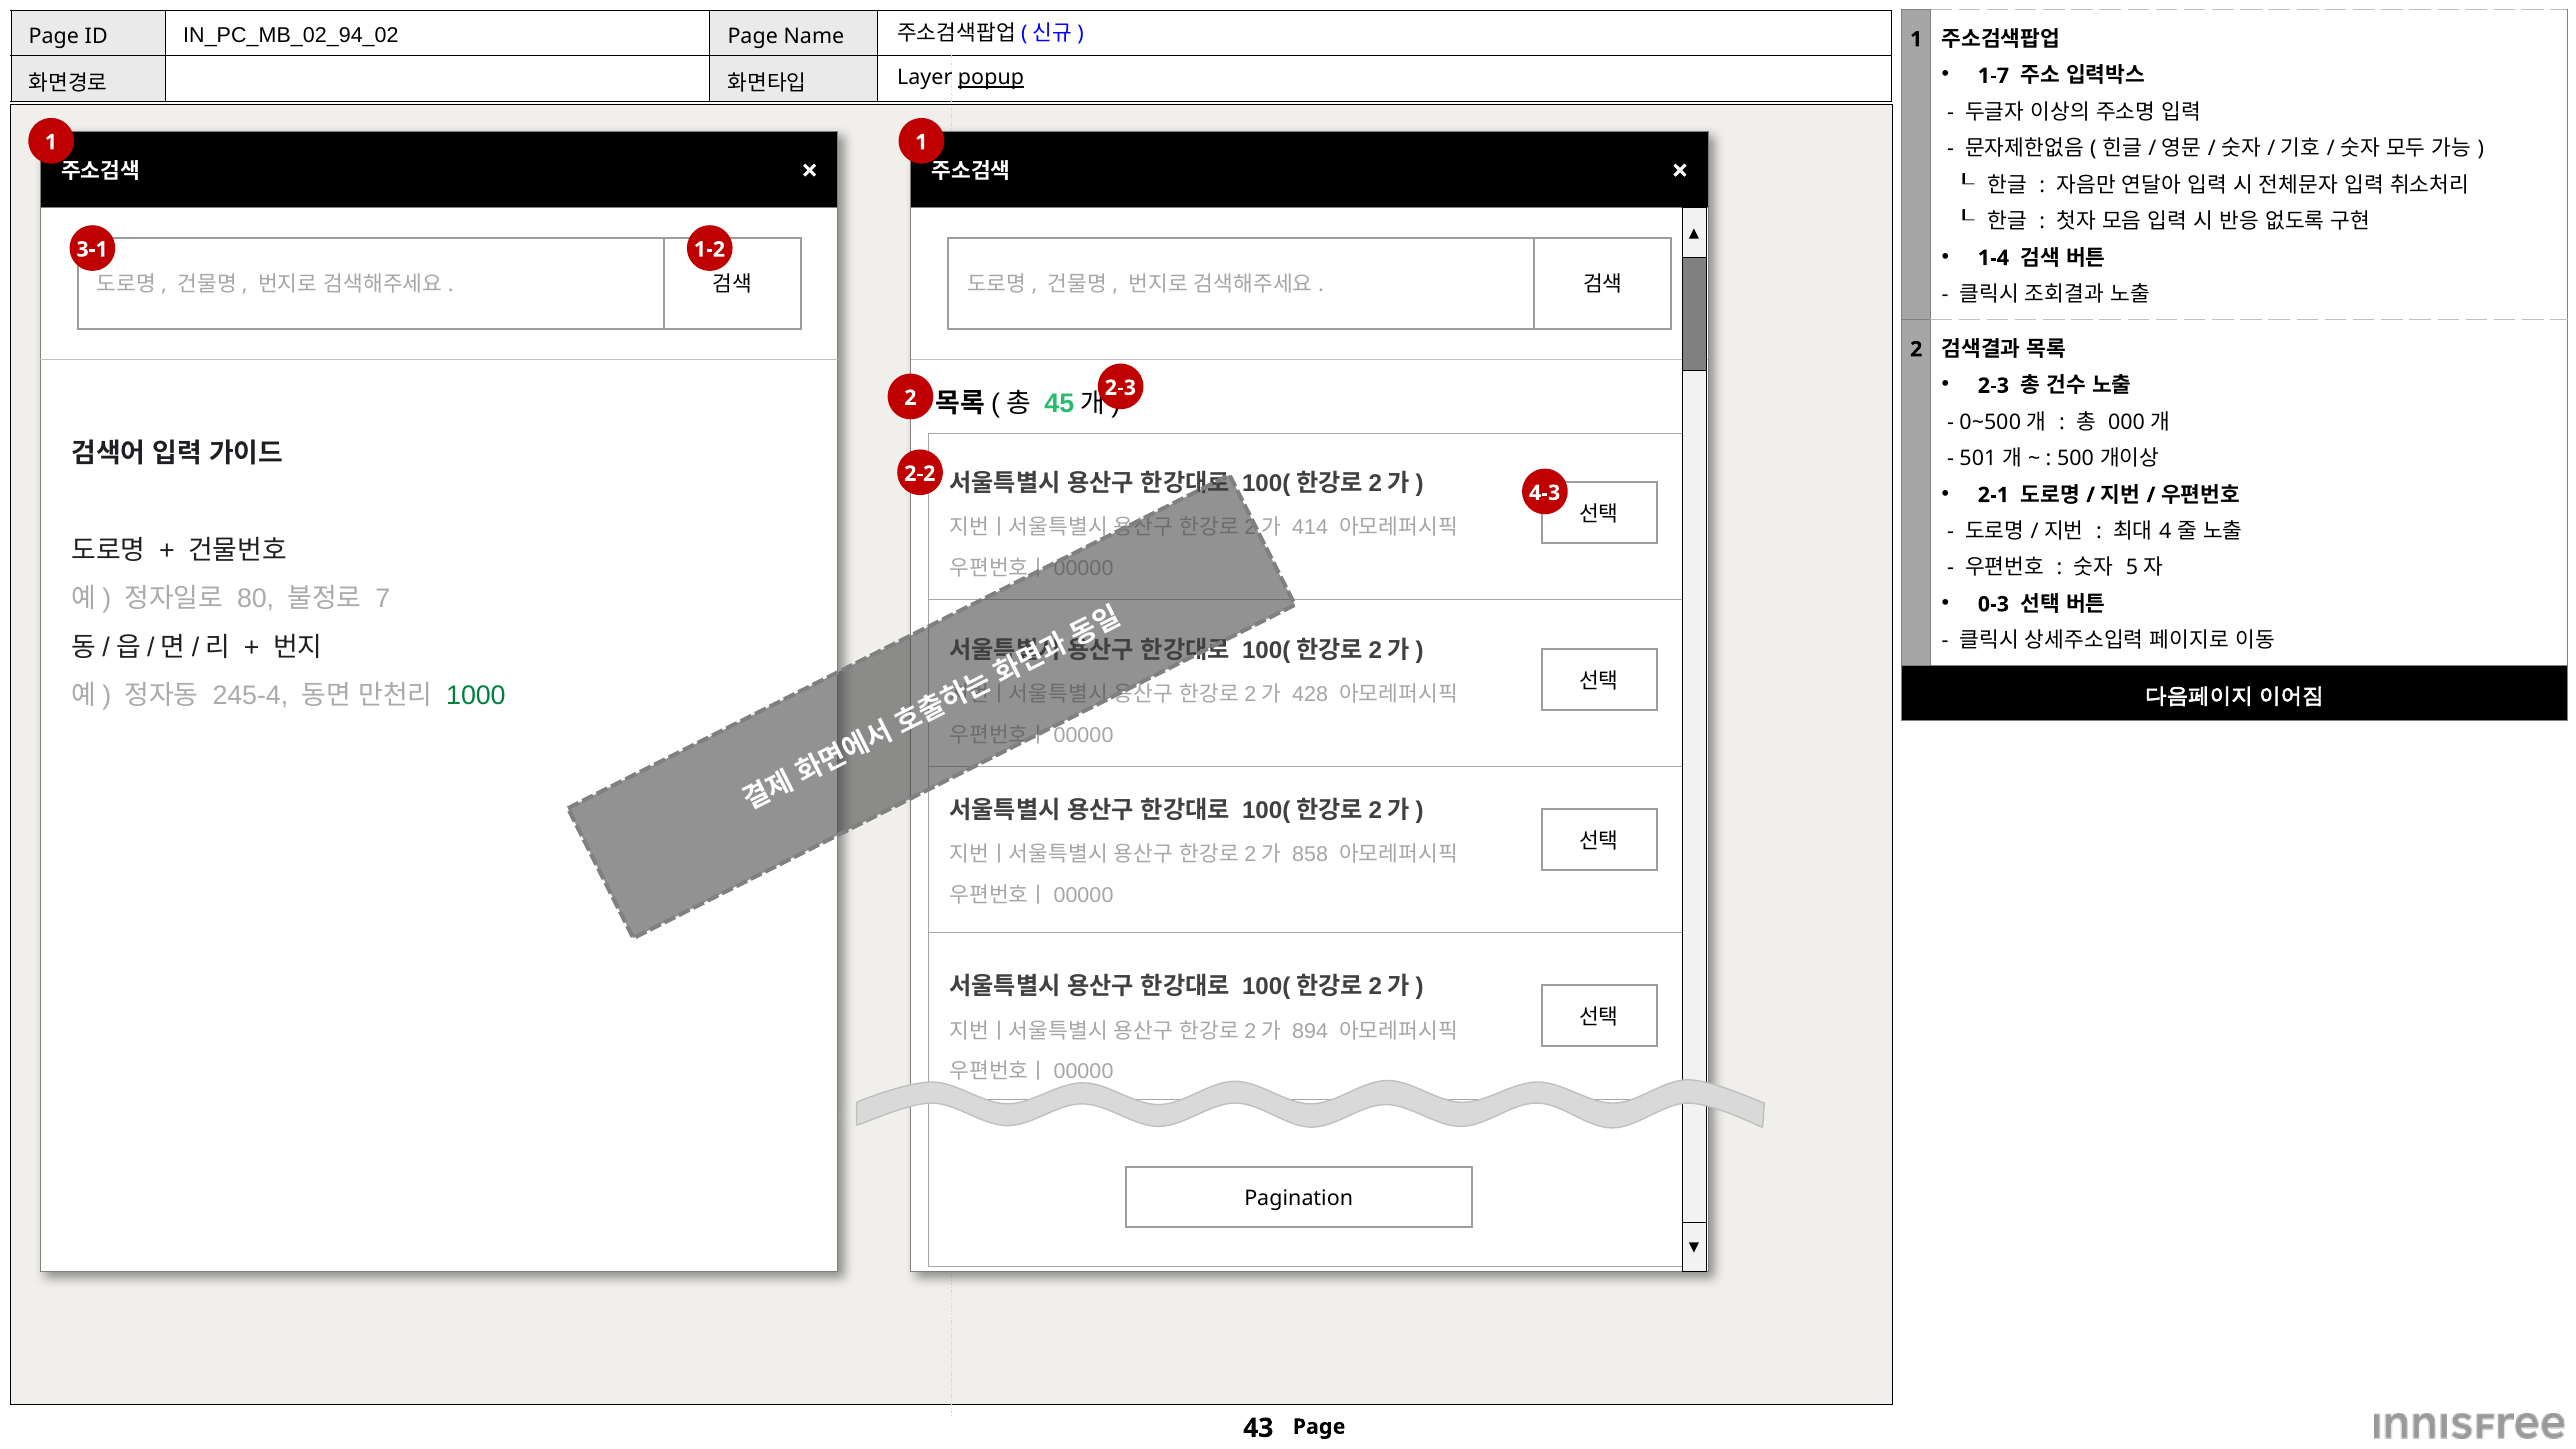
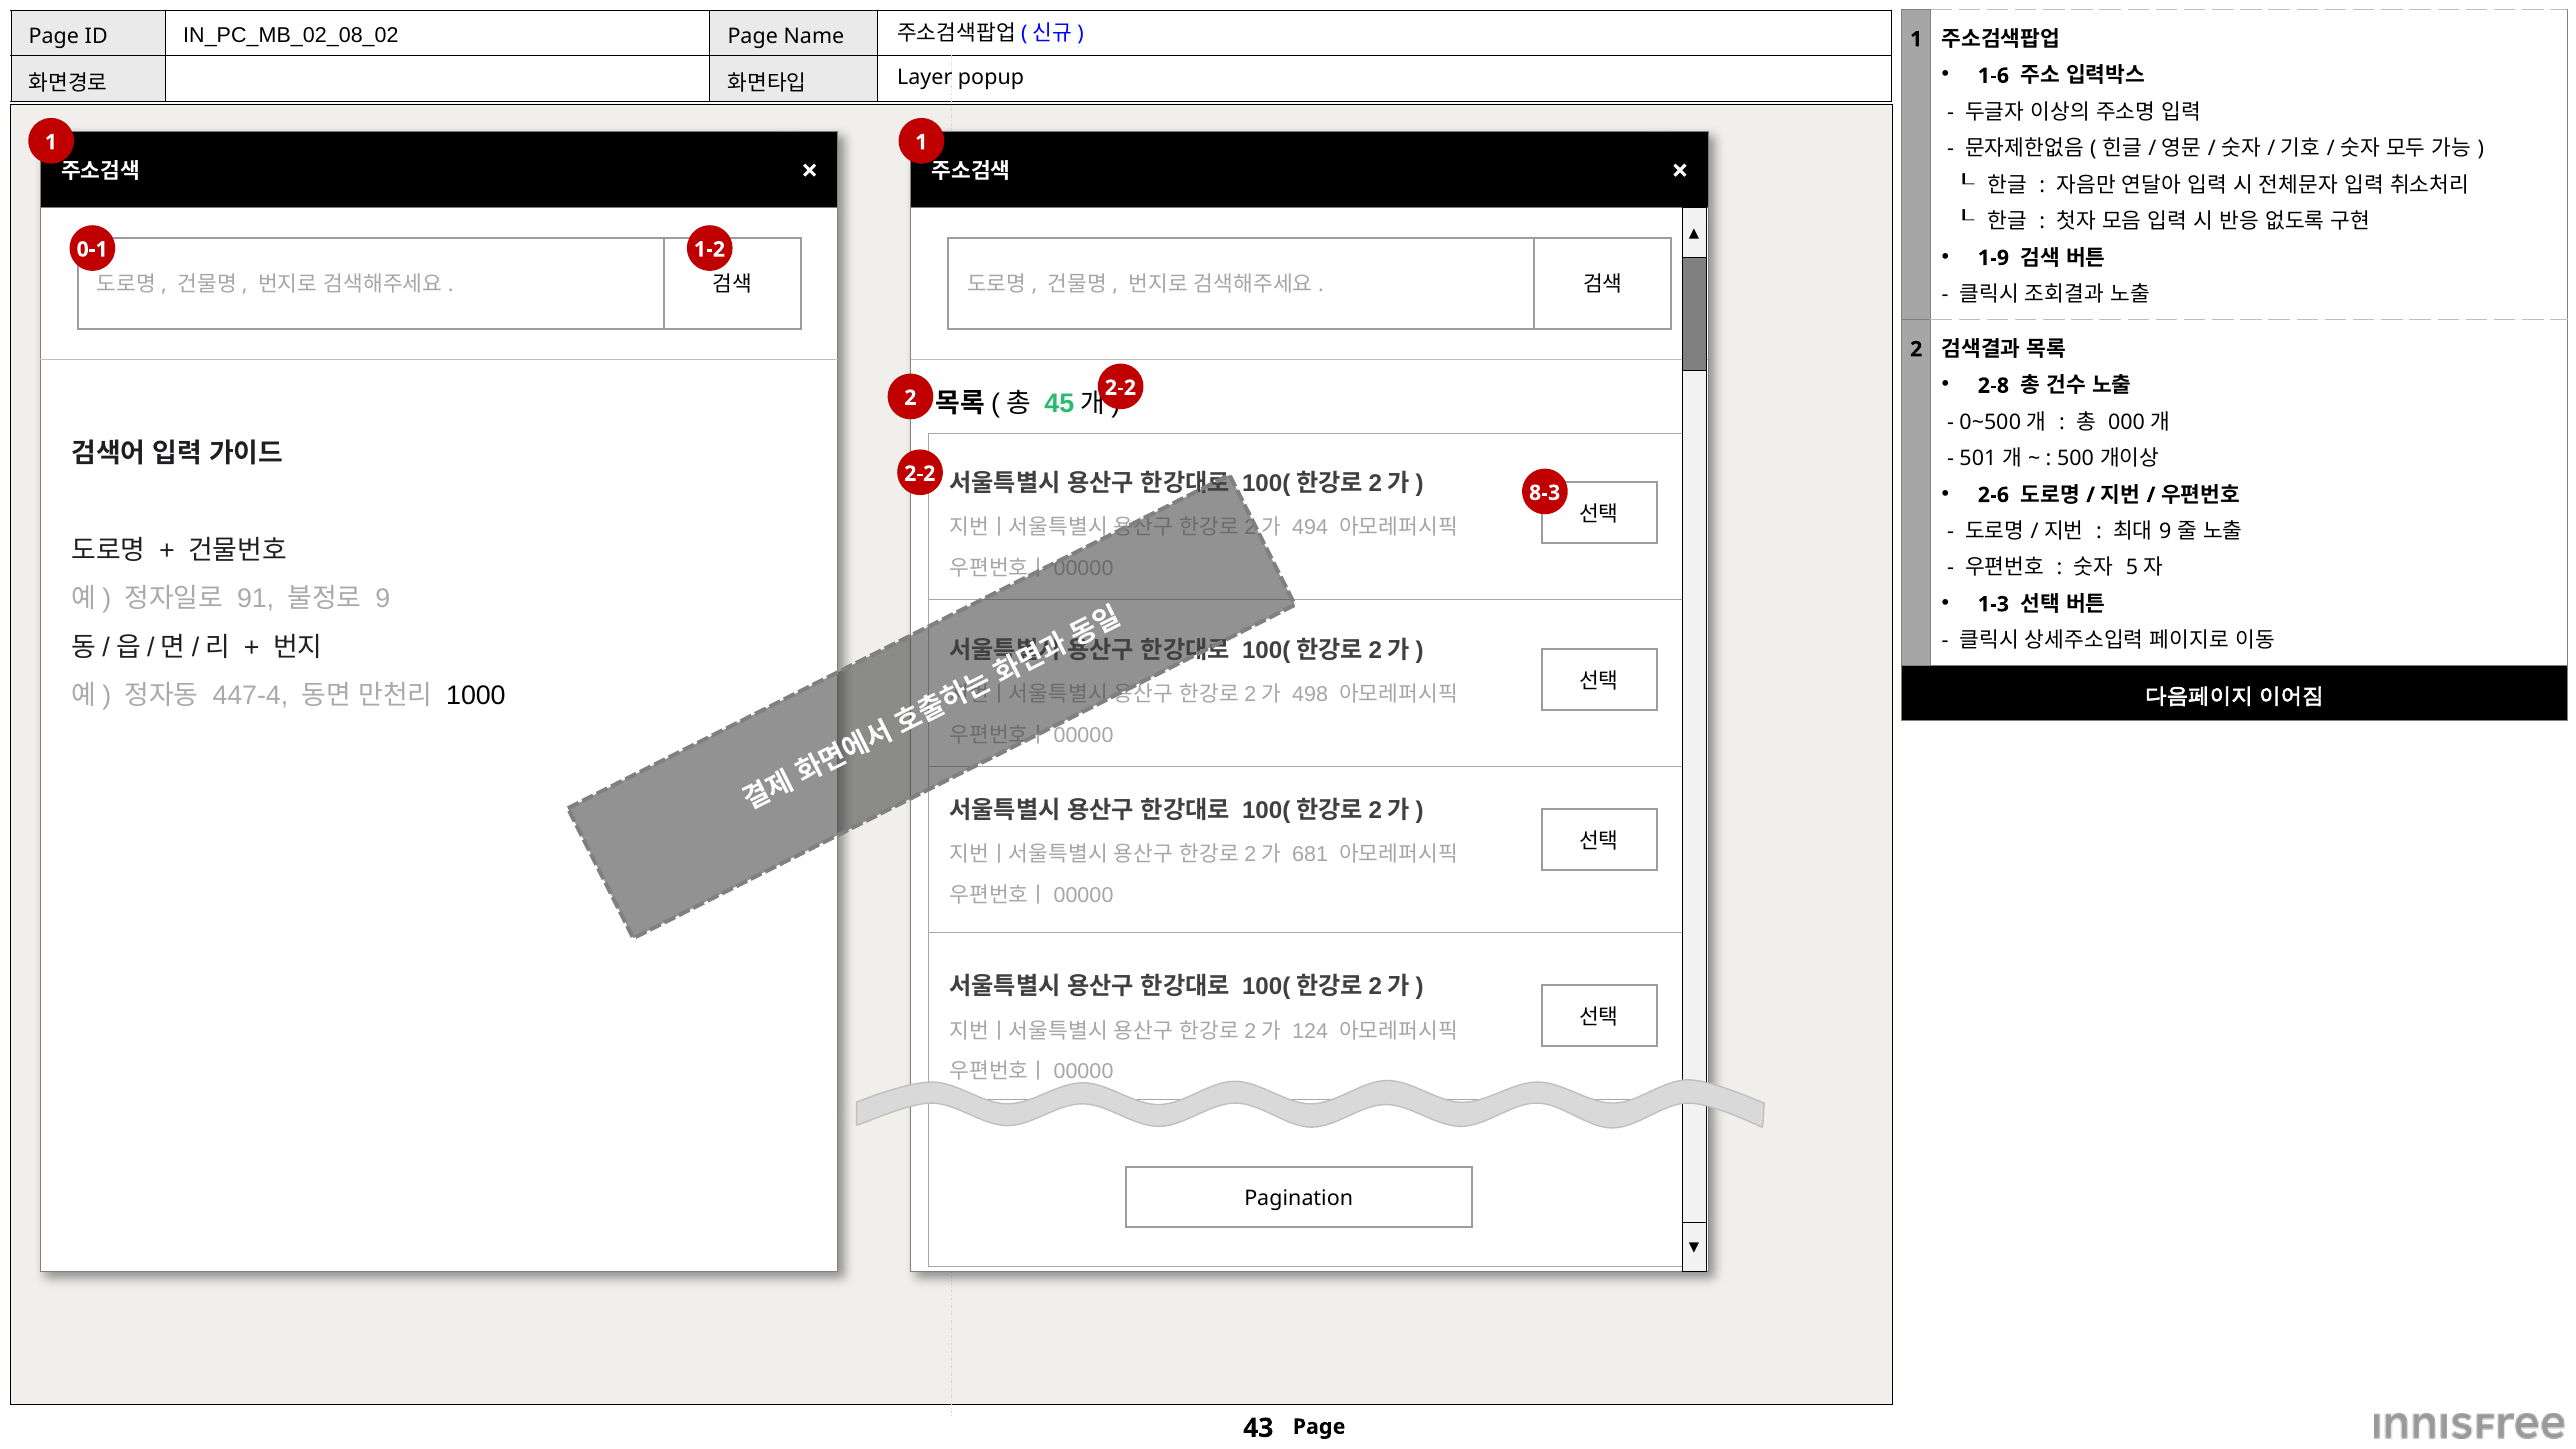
IN_PC_MB_02_94_02: IN_PC_MB_02_94_02 -> IN_PC_MB_02_08_02
1-7: 1-7 -> 1-6
popup underline: present -> none
3-1: 3-1 -> 0-1
1-4: 1-4 -> 1-9
2-3 at (1993, 386): 2-3 -> 2-8
2 2-3: 2-3 -> 2-2
2-1: 2-1 -> 2-6
4-3: 4-3 -> 8-3
414: 414 -> 494
4 at (2165, 531): 4 -> 9
80: 80 -> 91
7 at (383, 599): 7 -> 9
0-3: 0-3 -> 1-3
245-4: 245-4 -> 447-4
1000 colour: green -> black
428: 428 -> 498
858: 858 -> 681
894: 894 -> 124
